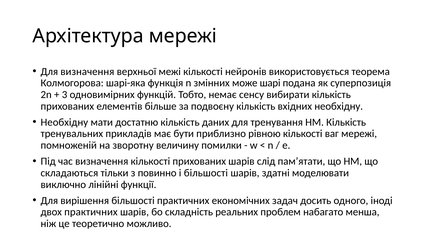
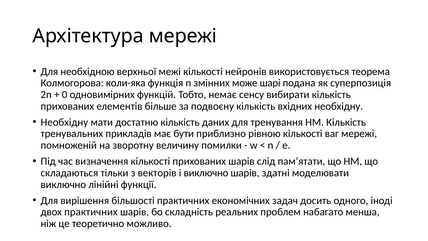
Для визначення: визначення -> необхідною
шарі-яка: шарі-яка -> коли-яка
3: 3 -> 0
повинно: повинно -> векторів
і більшості: більшості -> виключно
